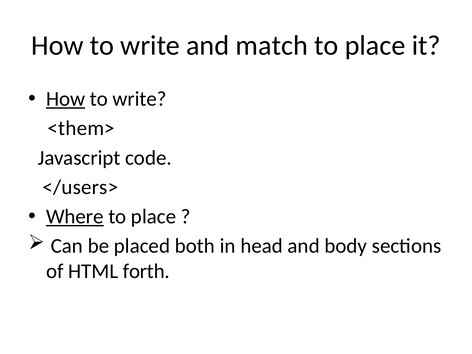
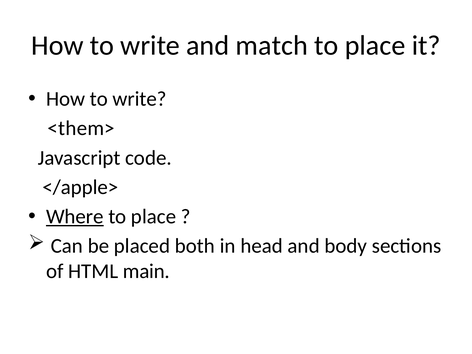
How at (66, 99) underline: present -> none
</users>: </users> -> </apple>
forth: forth -> main
